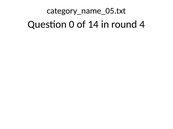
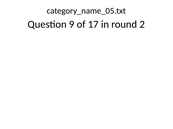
0: 0 -> 9
14: 14 -> 17
4: 4 -> 2
